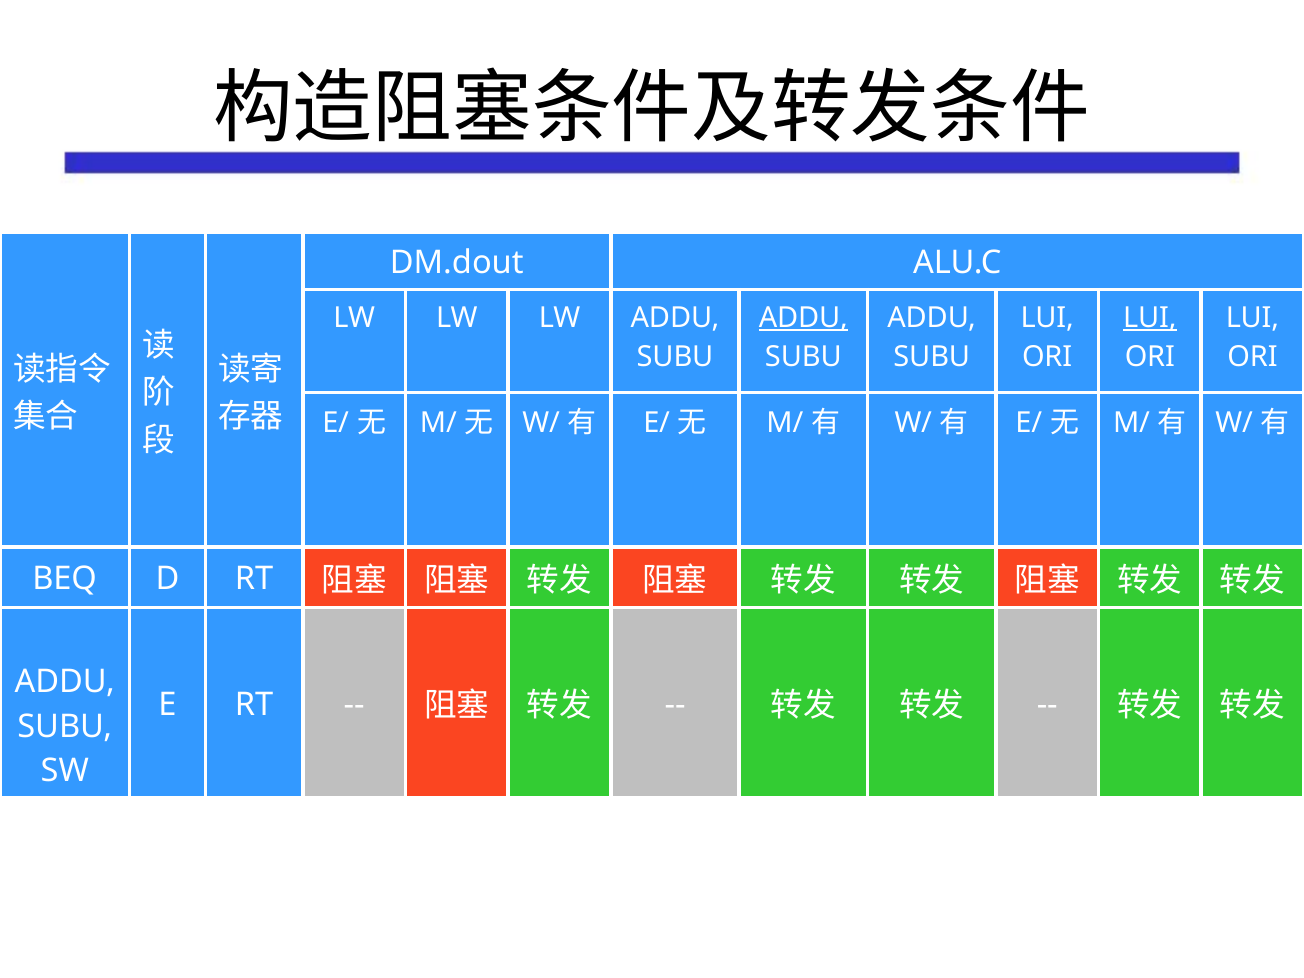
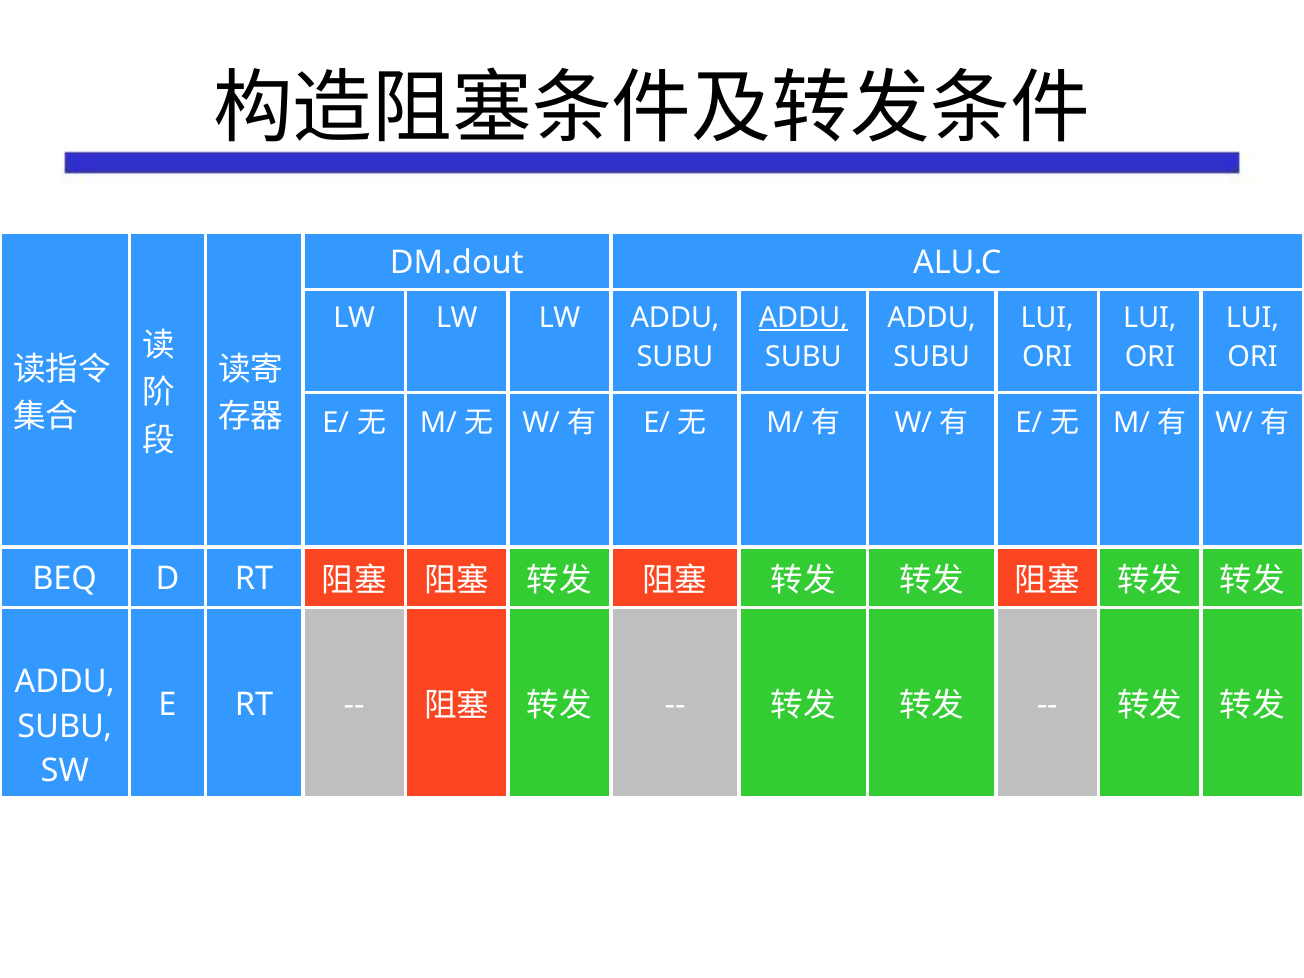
LUI at (1150, 318) underline: present -> none
